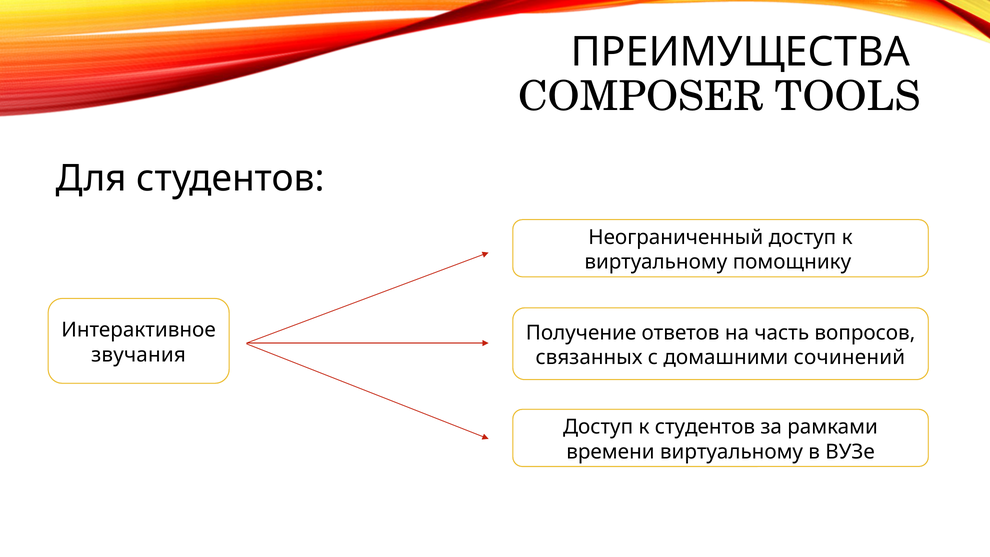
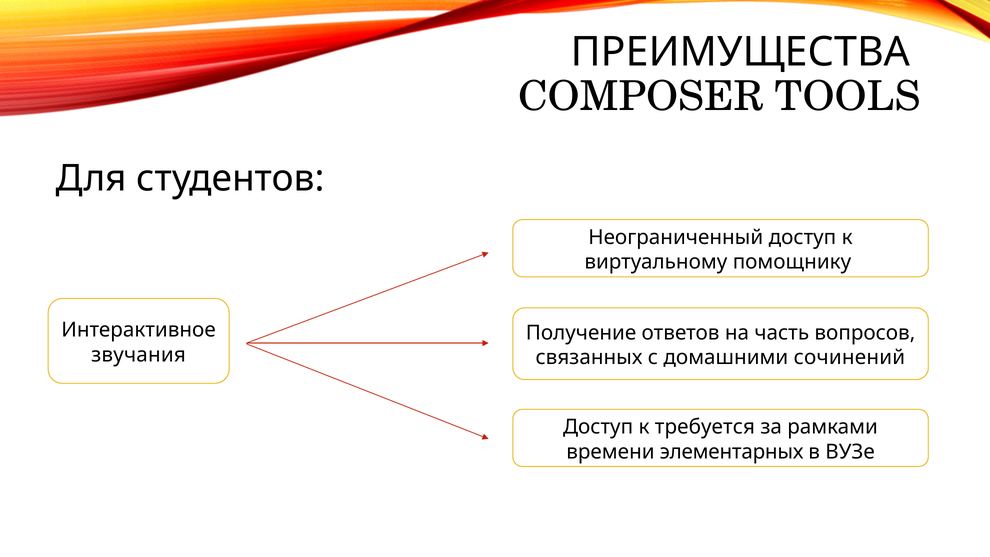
к студентов: студентов -> требуется
времени виртуальному: виртуальному -> элементарных
